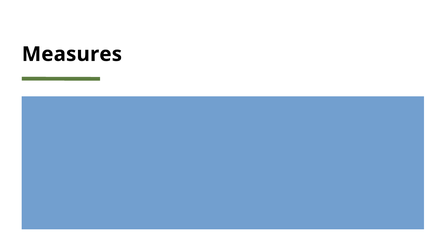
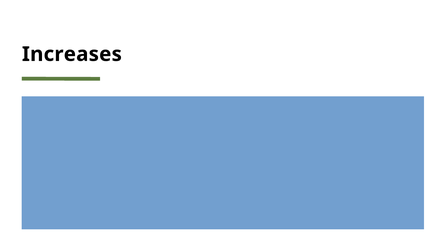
Measures: Measures -> Increases
